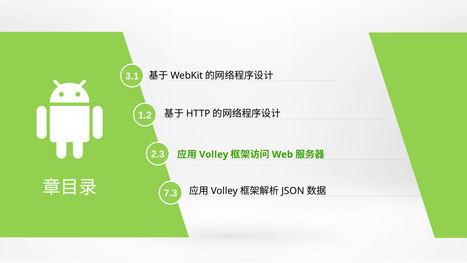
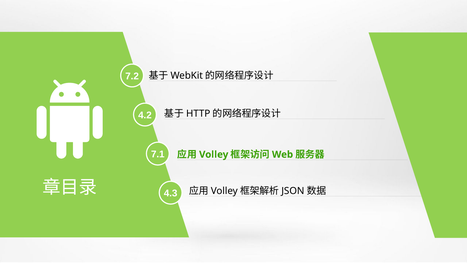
3.1: 3.1 -> 7.2
1.2: 1.2 -> 4.2
2.3: 2.3 -> 7.1
7.3: 7.3 -> 4.3
